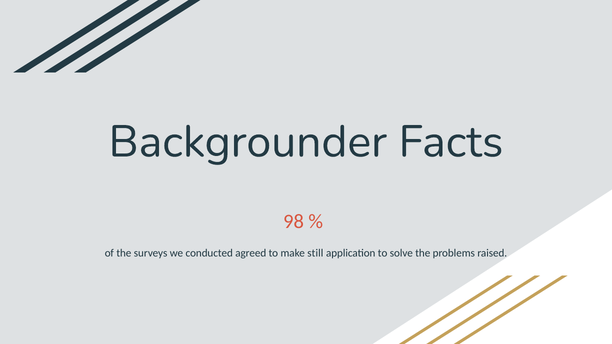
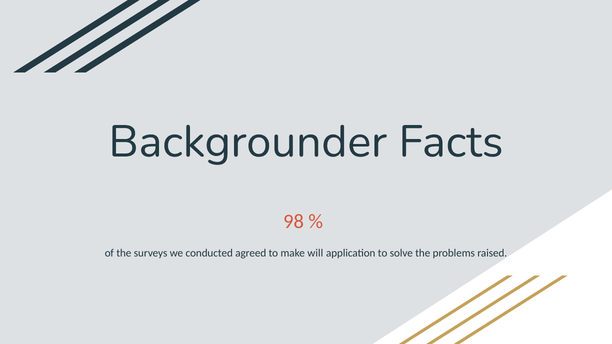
still: still -> will
